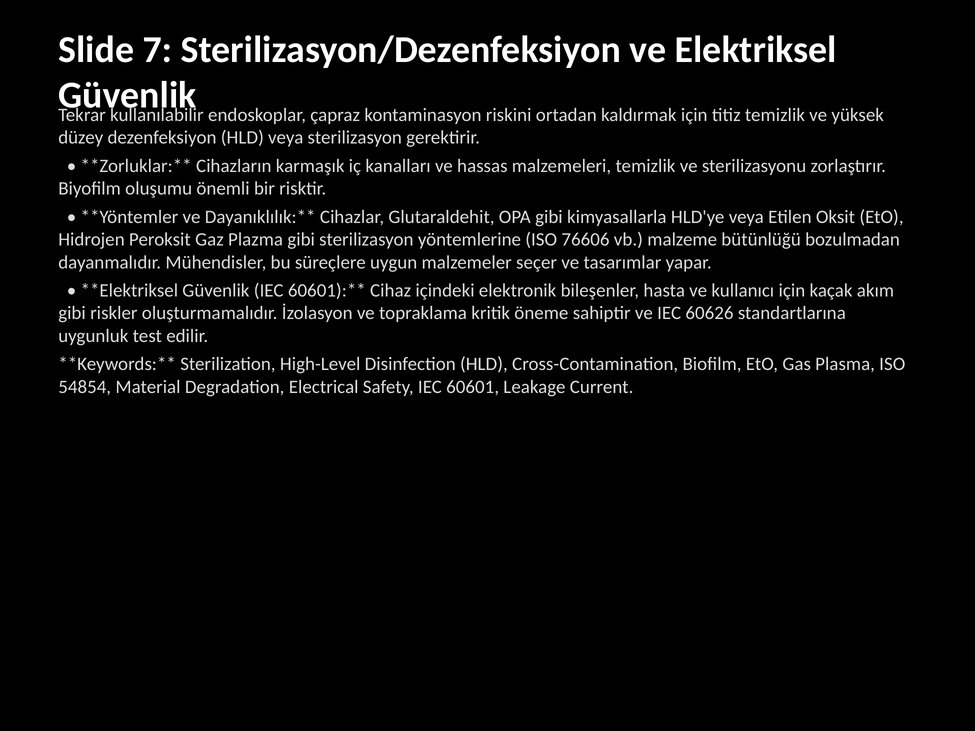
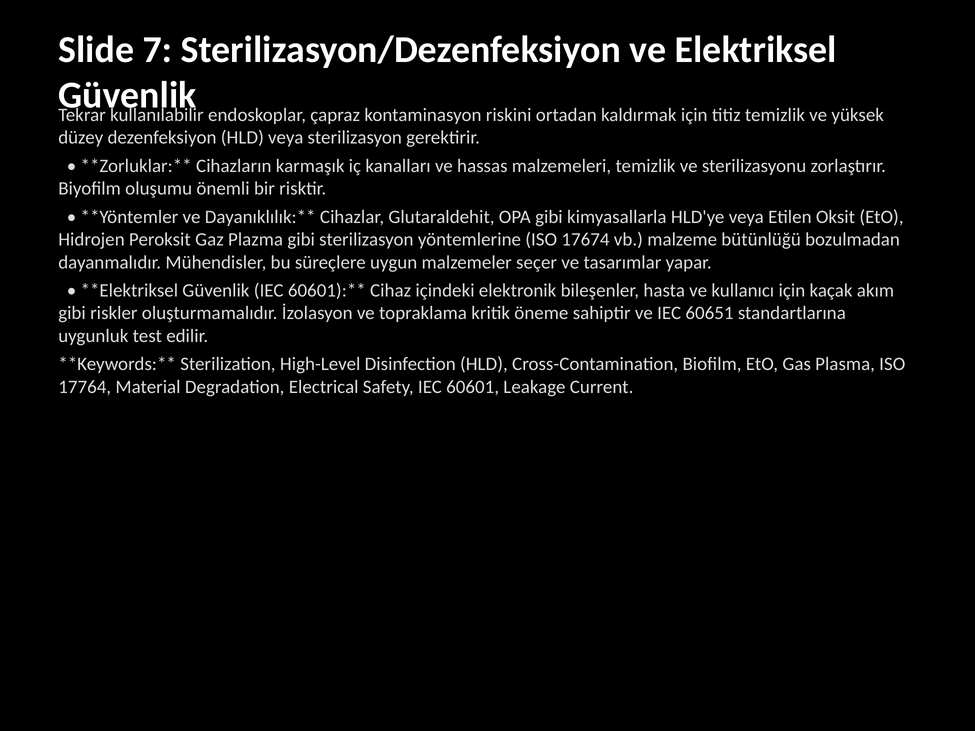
76606: 76606 -> 17674
60626: 60626 -> 60651
54854: 54854 -> 17764
